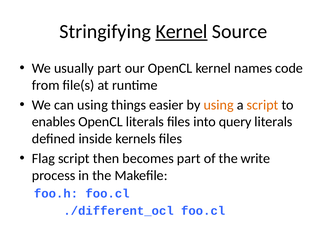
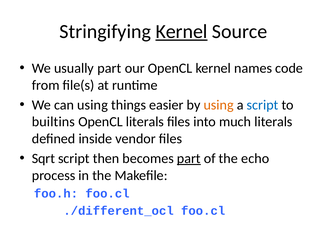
script at (263, 105) colour: orange -> blue
enables: enables -> builtins
query: query -> much
kernels: kernels -> vendor
Flag: Flag -> Sqrt
part at (189, 159) underline: none -> present
write: write -> echo
